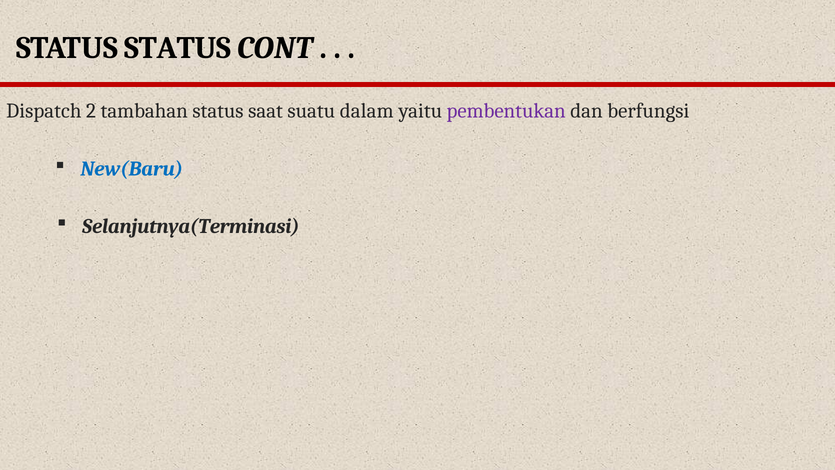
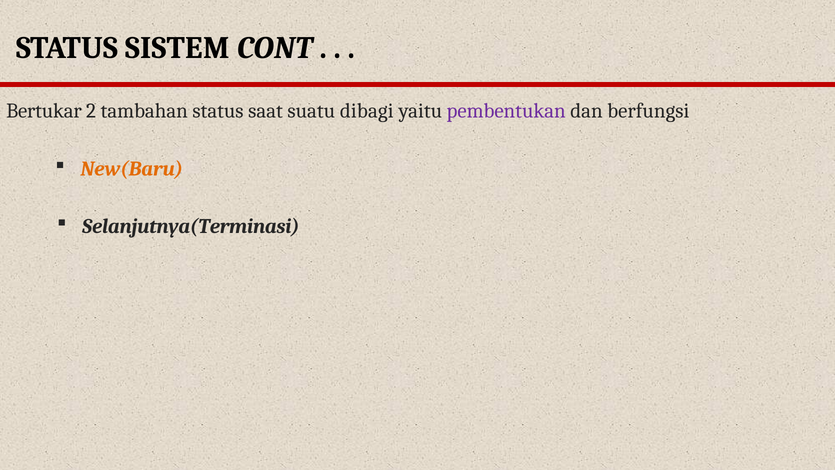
STATUS STATUS: STATUS -> SISTEM
Dispatch: Dispatch -> Bertukar
dalam: dalam -> dibagi
New(Baru colour: blue -> orange
